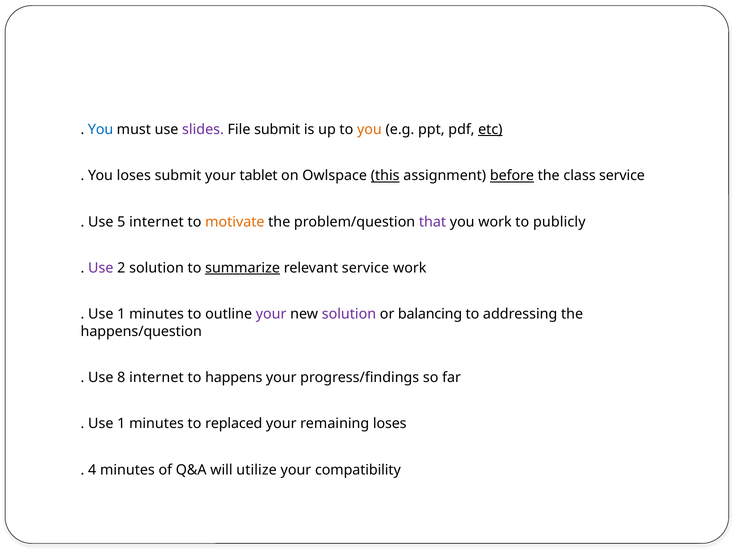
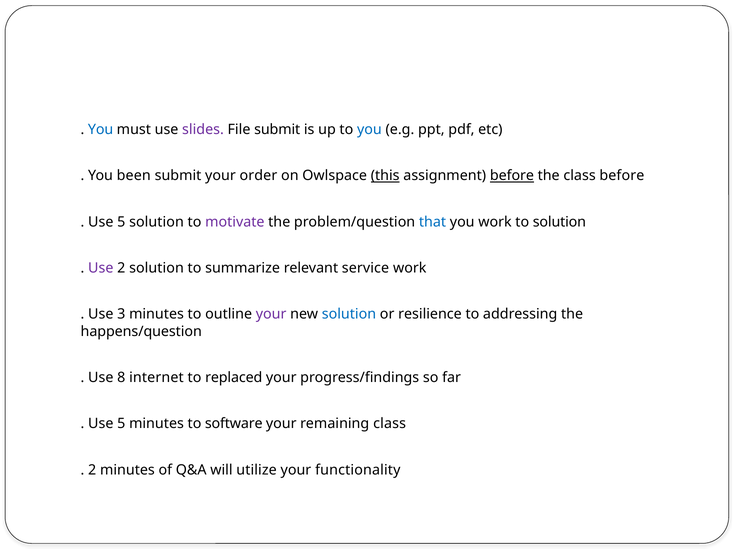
you at (369, 129) colour: orange -> blue
etc underline: present -> none
You loses: loses -> been
tablet: tablet -> order
class service: service -> before
5 internet: internet -> solution
motivate colour: orange -> purple
that colour: purple -> blue
to publicly: publicly -> solution
summarize underline: present -> none
1 at (121, 314): 1 -> 3
solution at (349, 314) colour: purple -> blue
balancing: balancing -> resilience
happens: happens -> replaced
1 at (121, 423): 1 -> 5
replaced: replaced -> software
remaining loses: loses -> class
4 at (92, 469): 4 -> 2
compatibility: compatibility -> functionality
